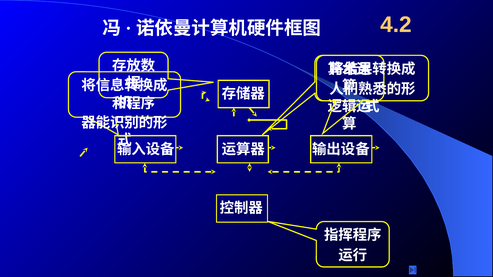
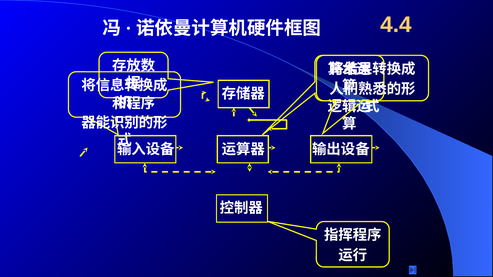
4.2: 4.2 -> 4.4
